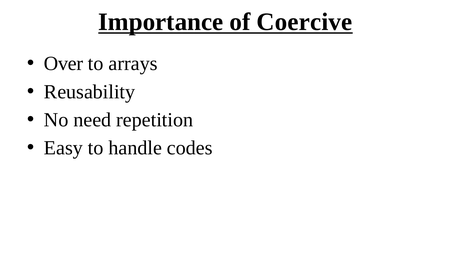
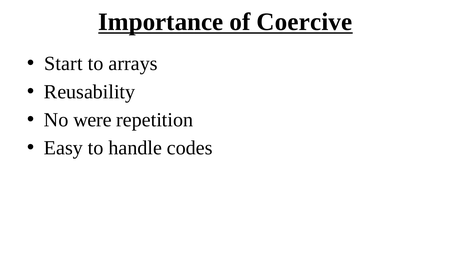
Over: Over -> Start
need: need -> were
